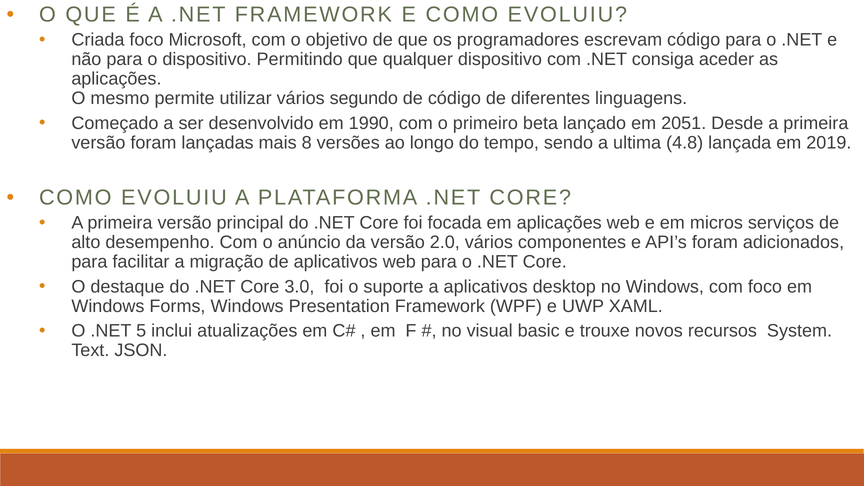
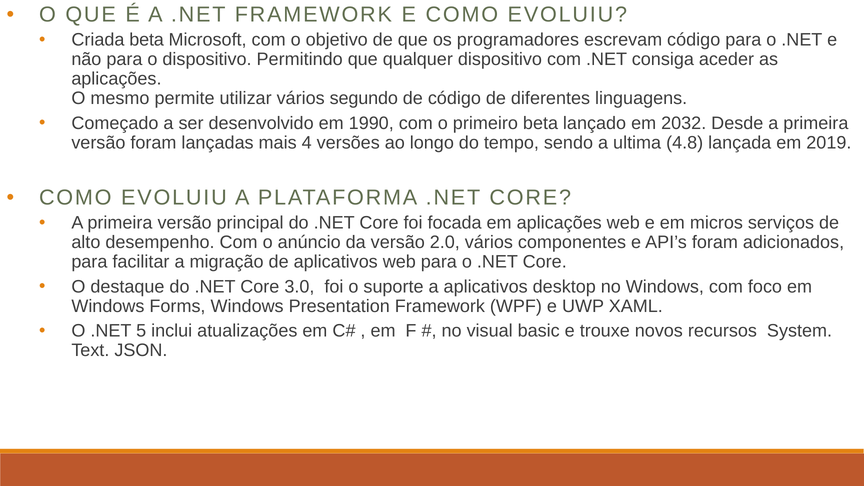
Criada foco: foco -> beta
2051: 2051 -> 2032
8: 8 -> 4
